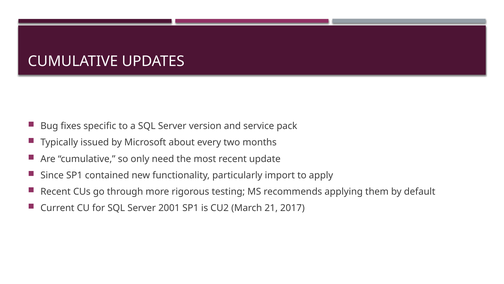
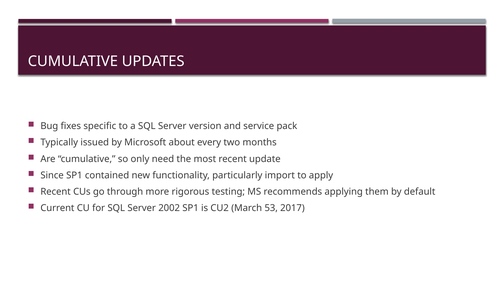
2001: 2001 -> 2002
21: 21 -> 53
